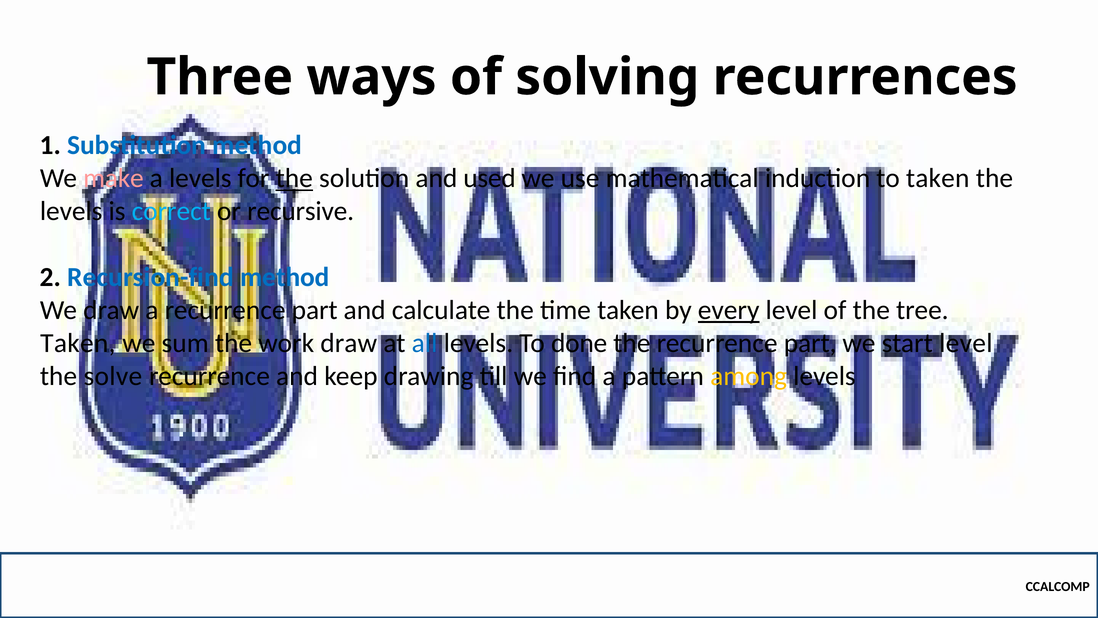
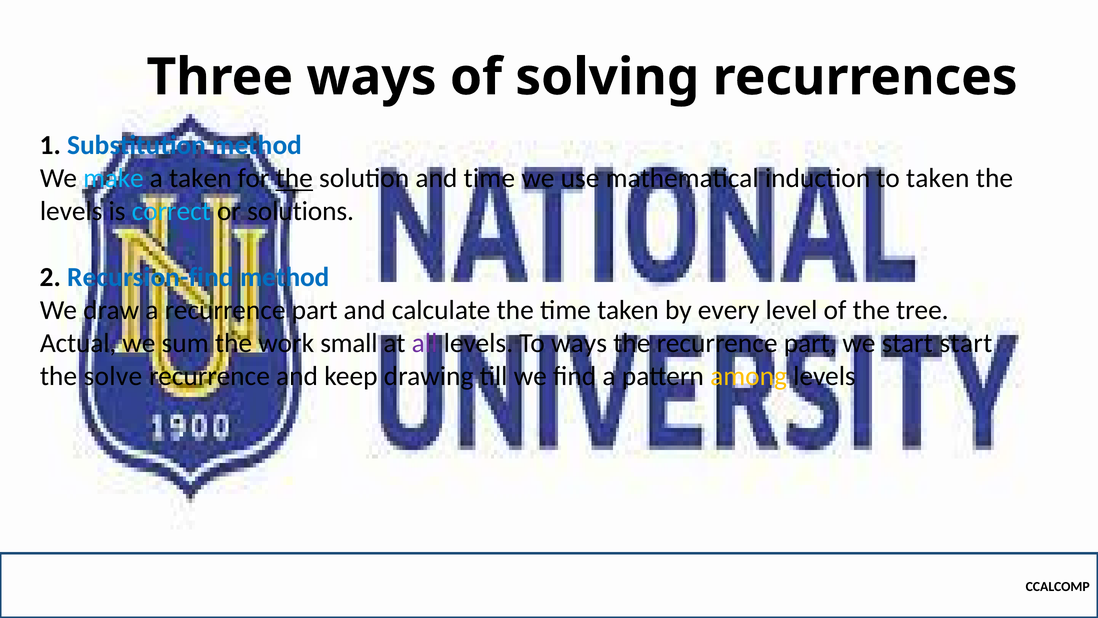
make colour: pink -> light blue
a levels: levels -> taken
and used: used -> time
recursive: recursive -> solutions
every underline: present -> none
Taken at (78, 343): Taken -> Actual
work draw: draw -> small
all colour: blue -> purple
To done: done -> ways
start level: level -> start
